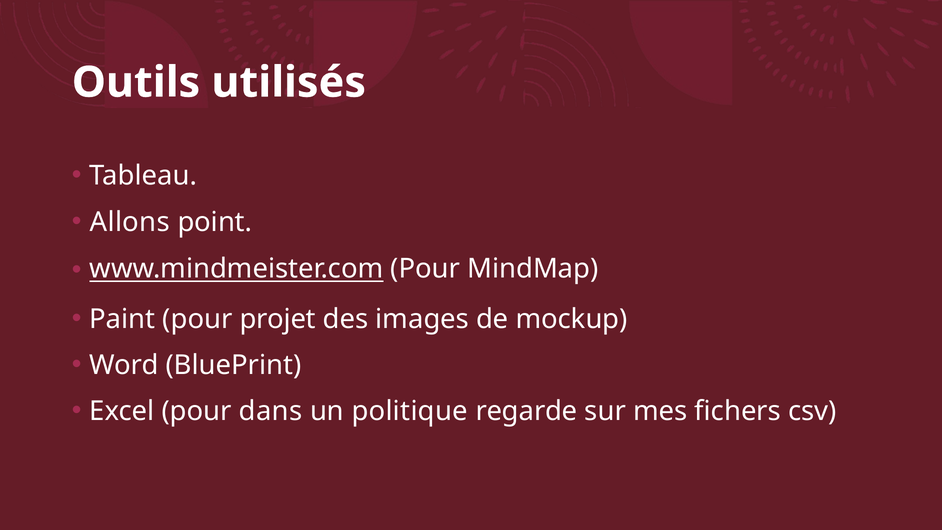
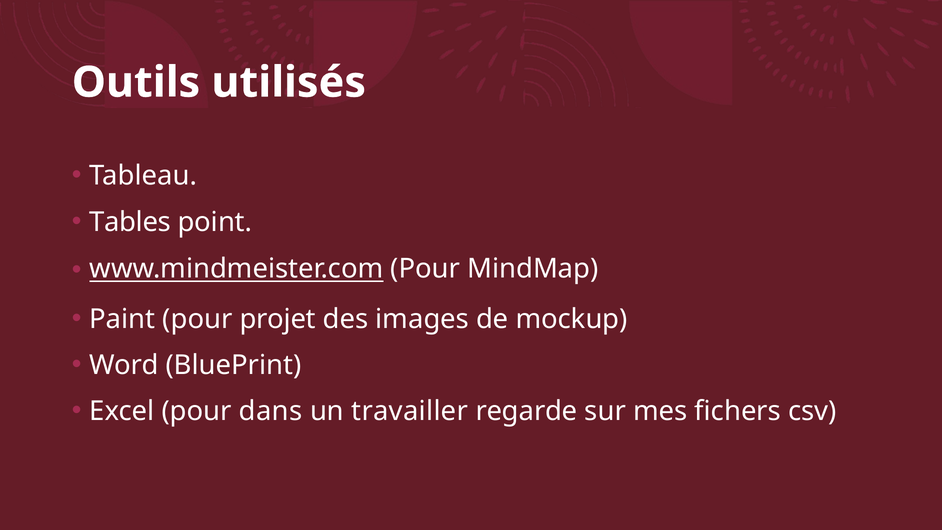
Allons: Allons -> Tables
politique: politique -> travailler
